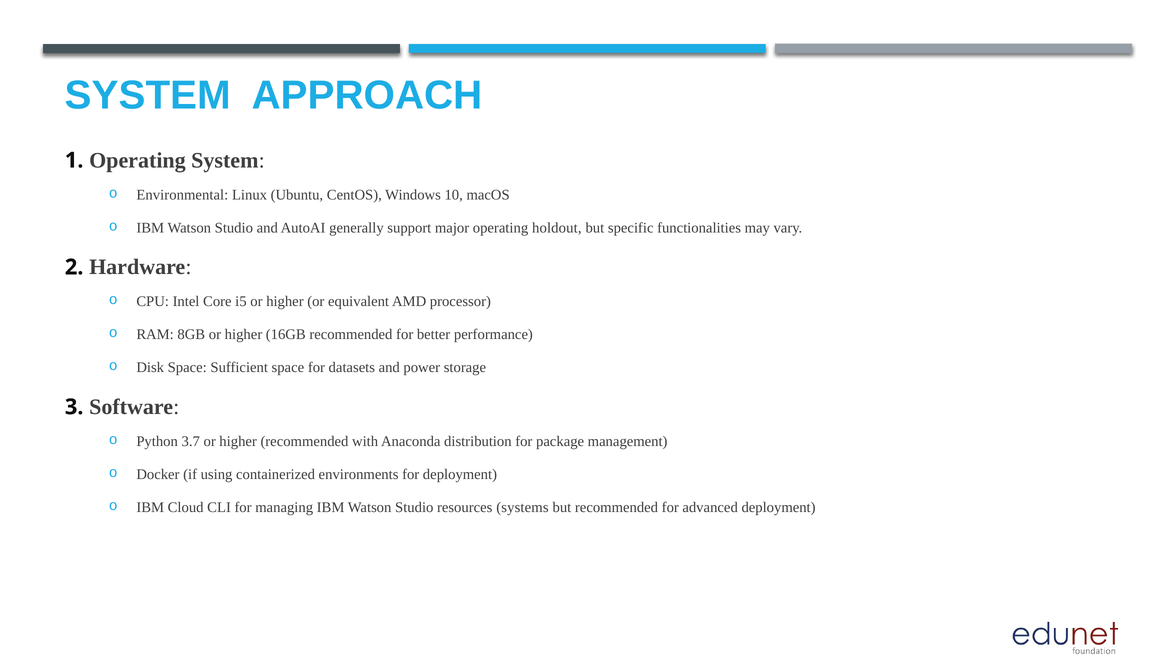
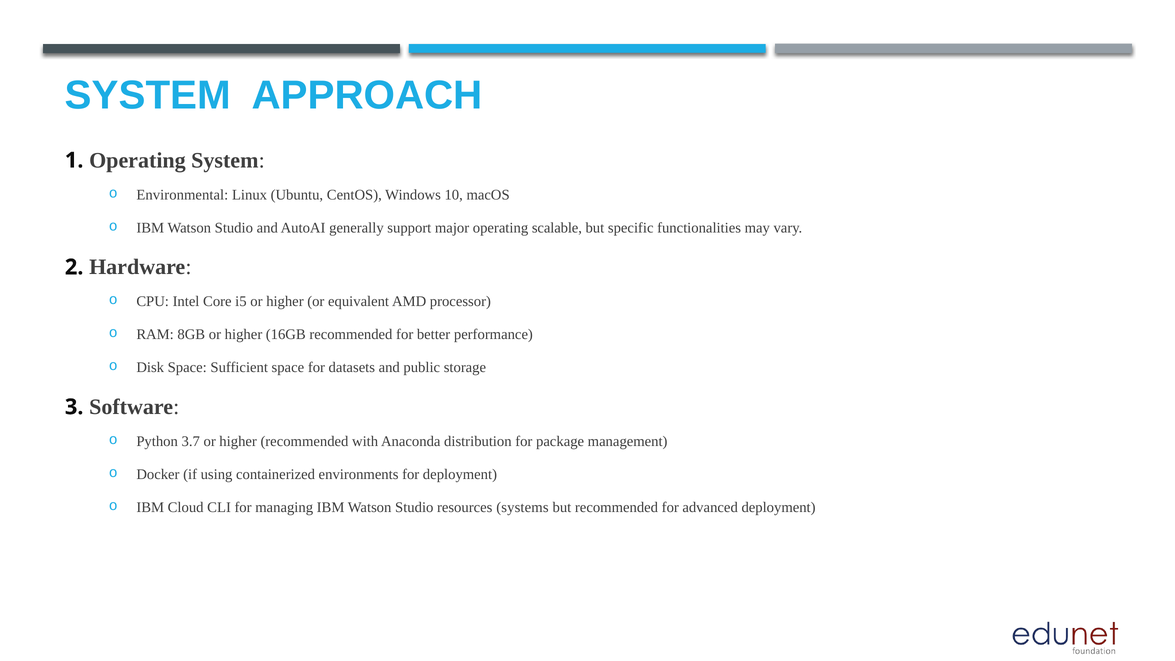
holdout: holdout -> scalable
power: power -> public
